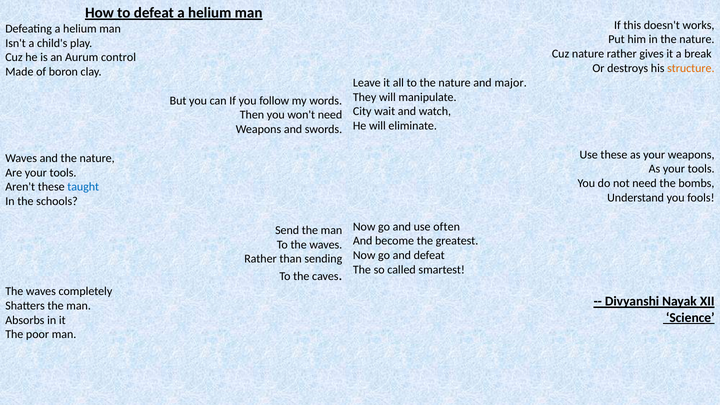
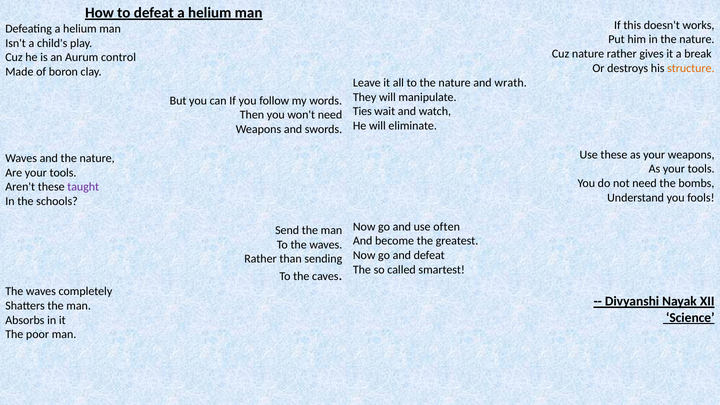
major: major -> wrath
City: City -> Ties
taught colour: blue -> purple
